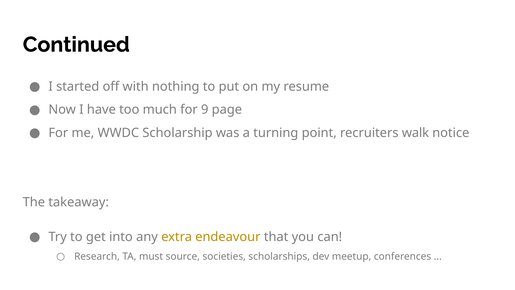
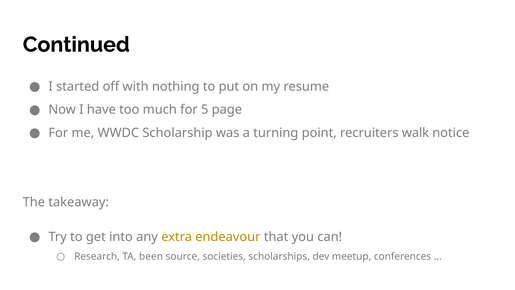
9: 9 -> 5
must: must -> been
